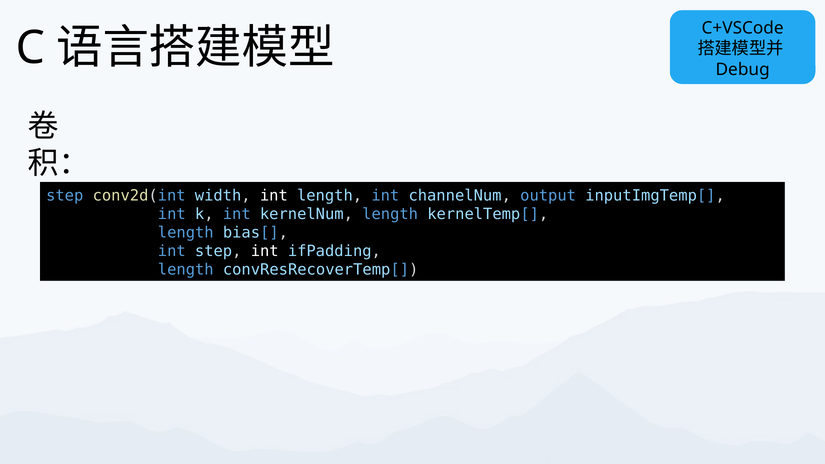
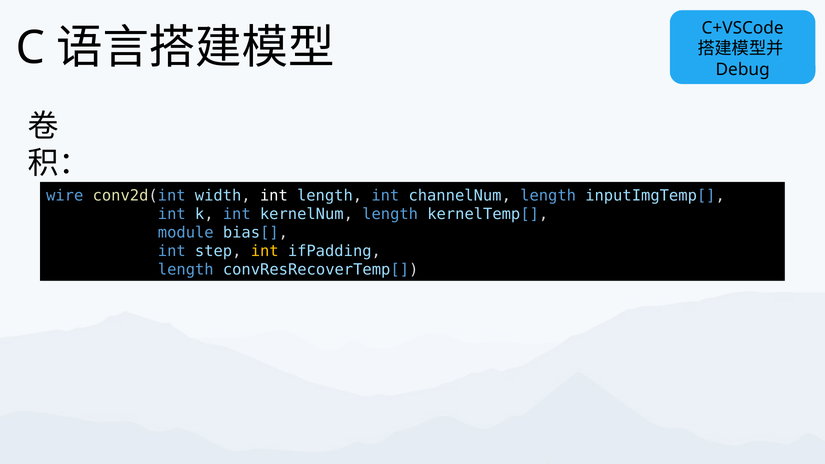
step at (65, 195): step -> wire
channelNum output: output -> length
length at (186, 233): length -> module
int at (265, 251) colour: white -> yellow
